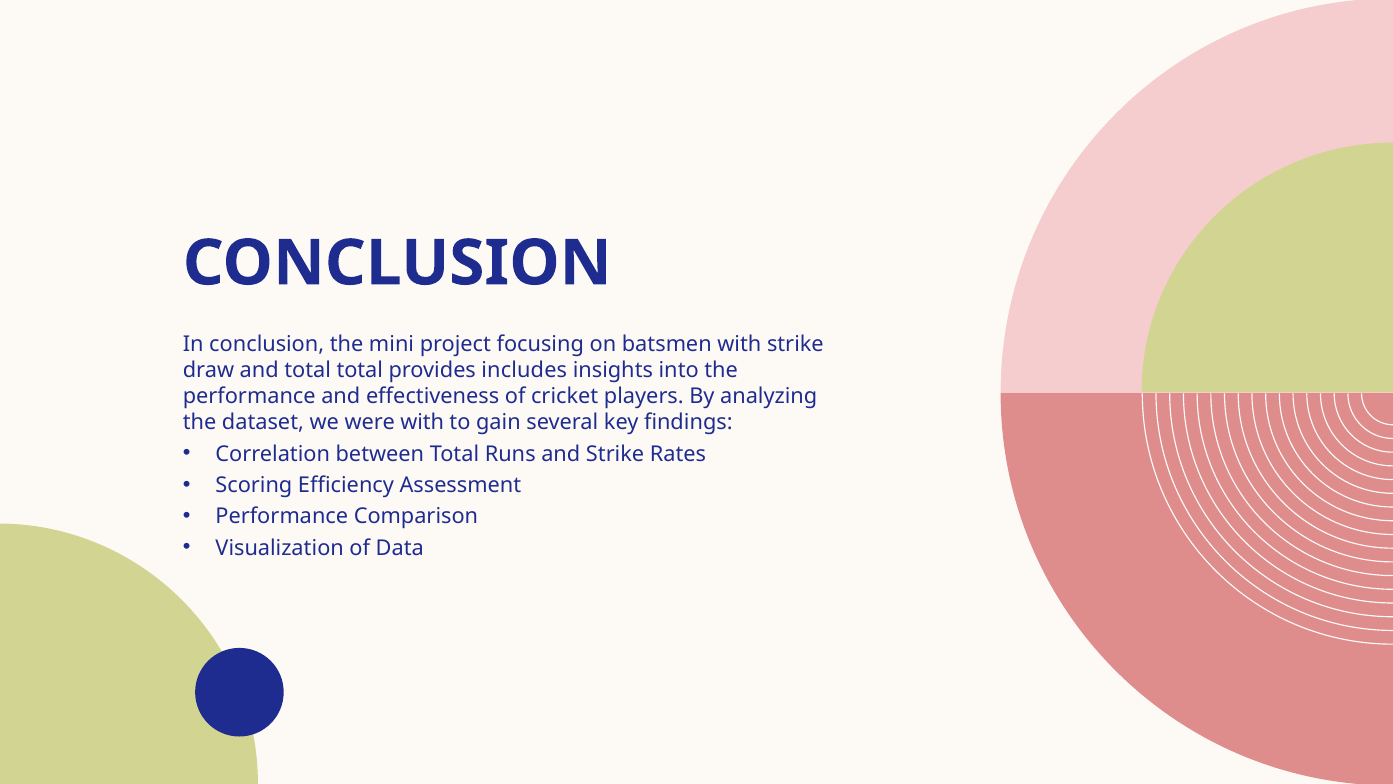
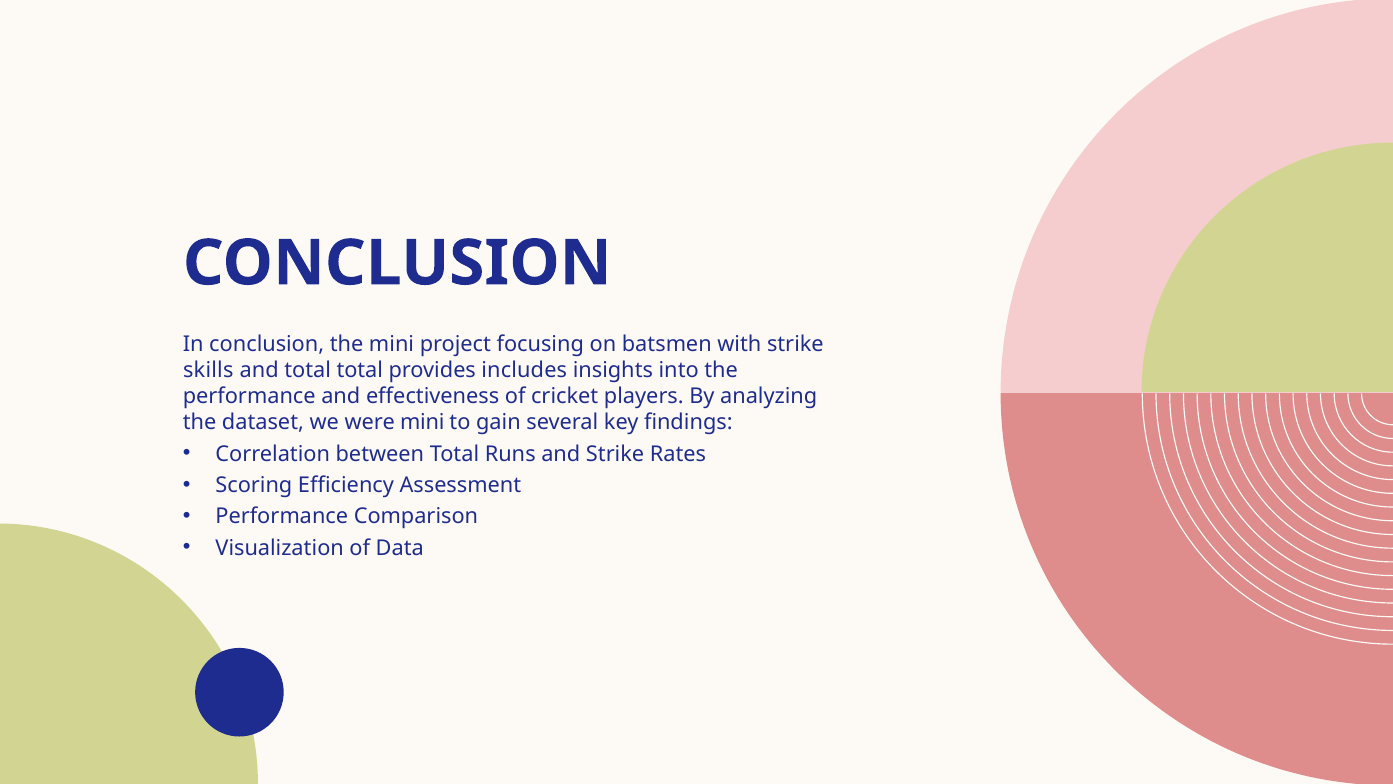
draw: draw -> skills
were with: with -> mini
